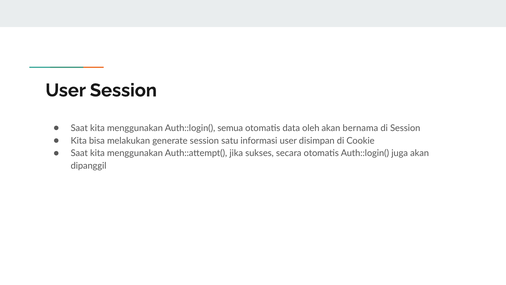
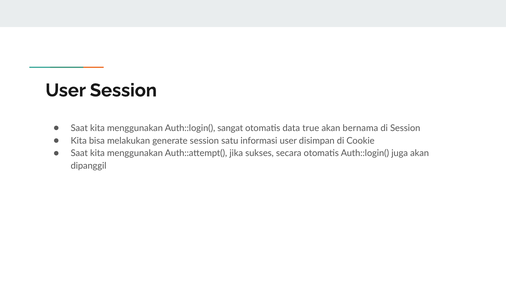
semua: semua -> sangat
oleh: oleh -> true
